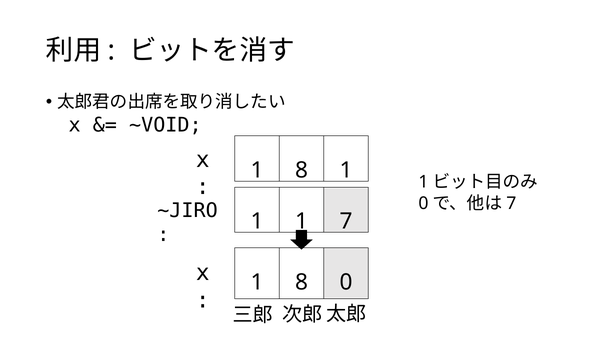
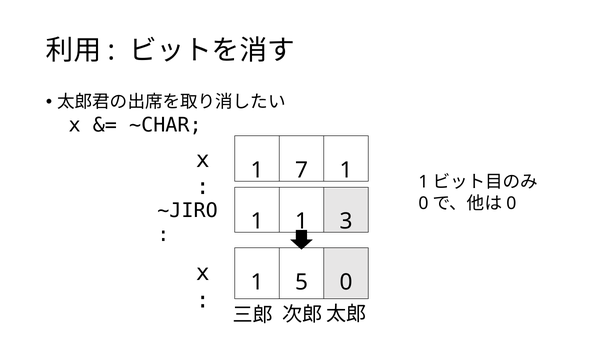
~VOID: ~VOID -> ~CHAR
8 at (302, 170): 8 -> 7
7 at (511, 203): 7 -> 0
7 at (346, 222): 7 -> 3
8 at (302, 282): 8 -> 5
